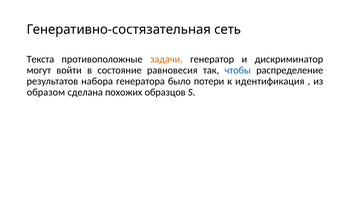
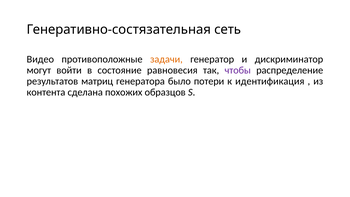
Текста: Текста -> Видео
чтобы colour: blue -> purple
набора: набора -> матриц
образом: образом -> контента
